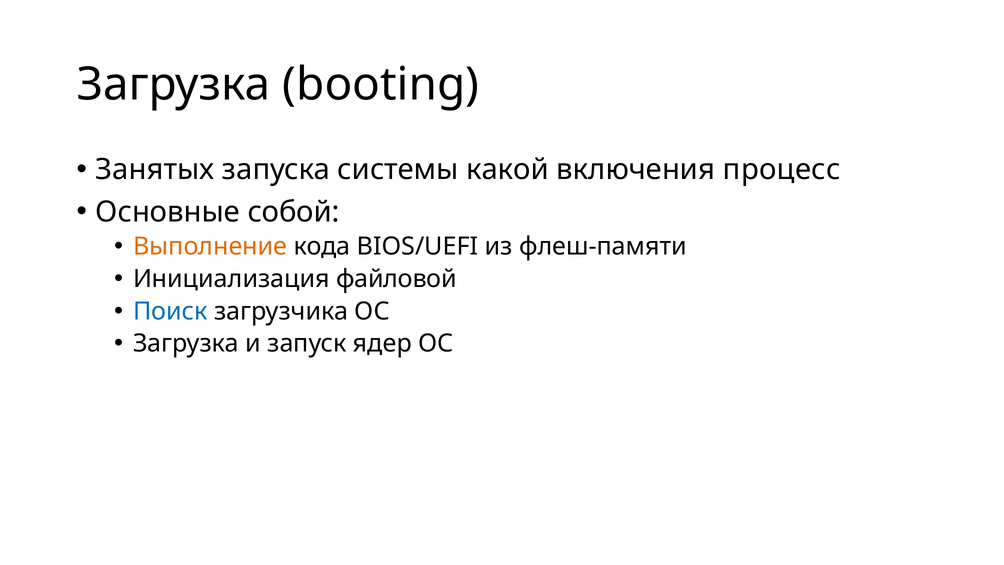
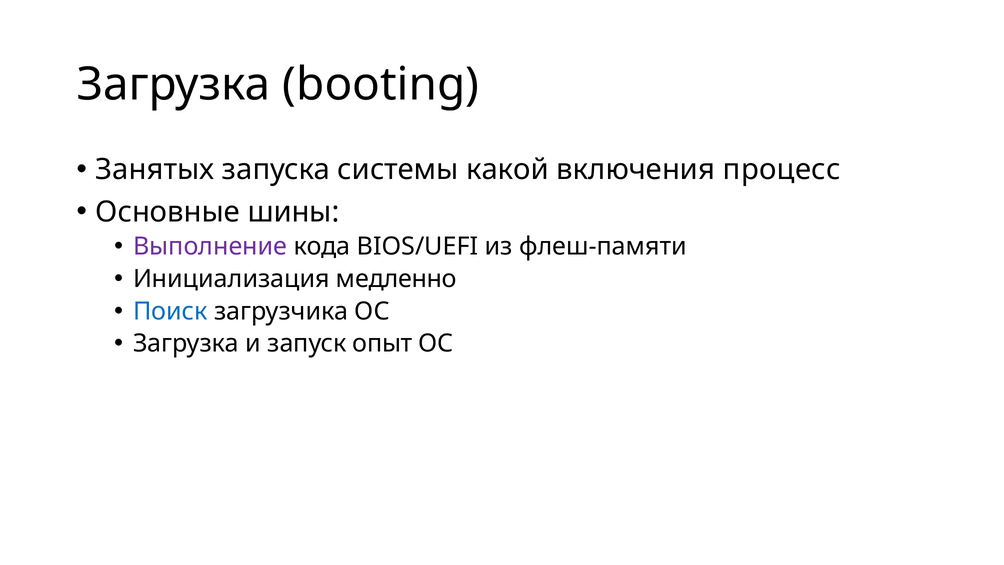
собой: собой -> шины
Выполнение colour: orange -> purple
файловой: файловой -> медленно
ядер: ядер -> опыт
